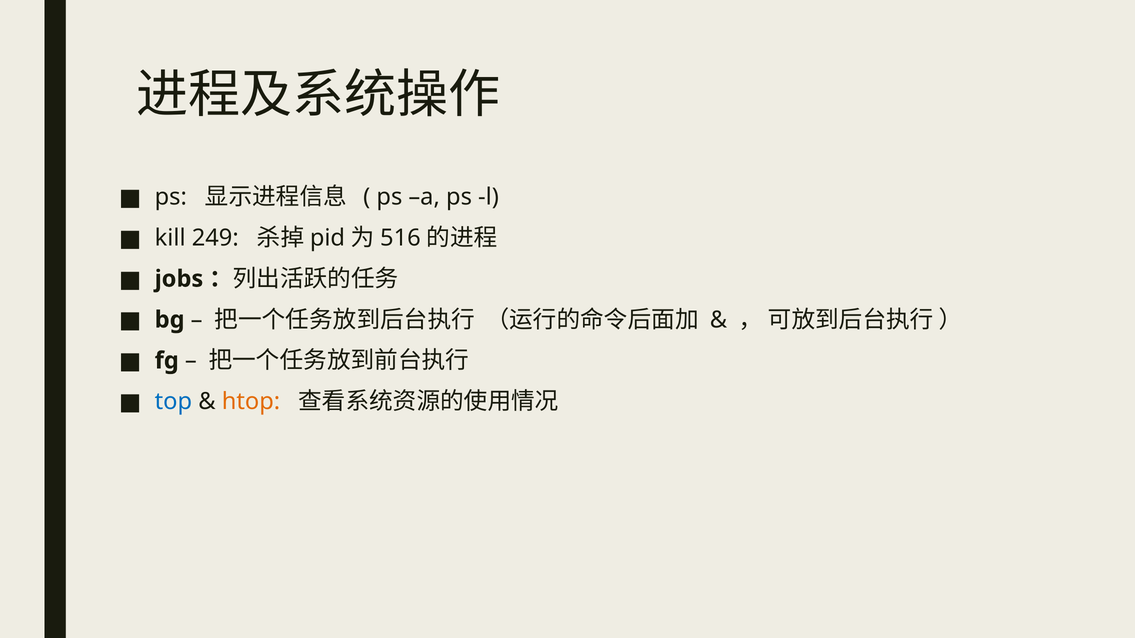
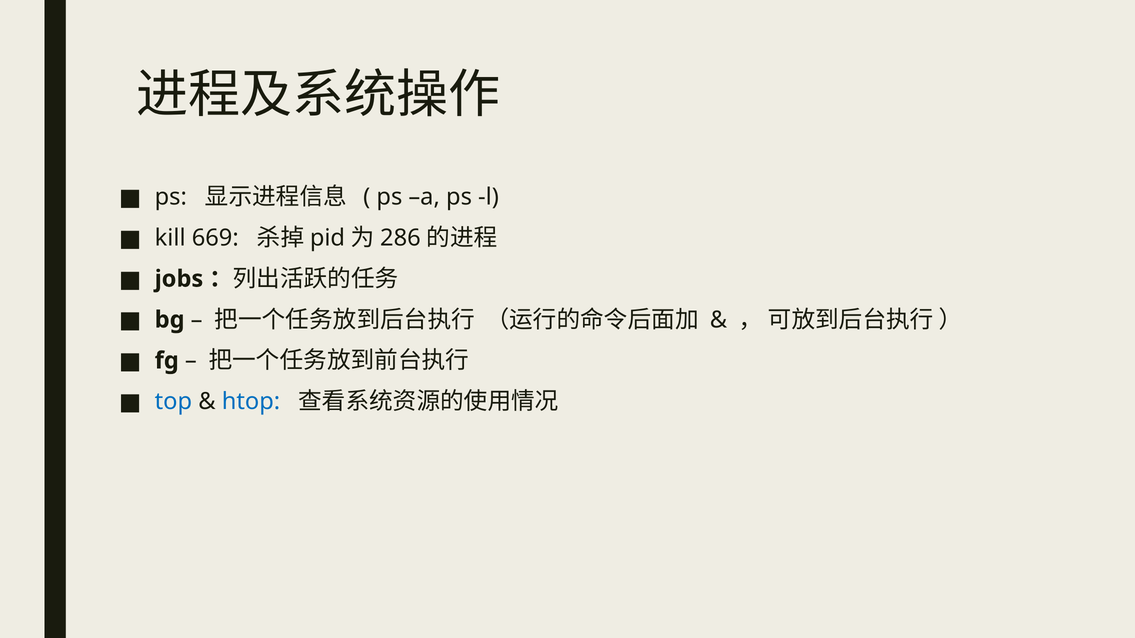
249: 249 -> 669
516: 516 -> 286
htop colour: orange -> blue
